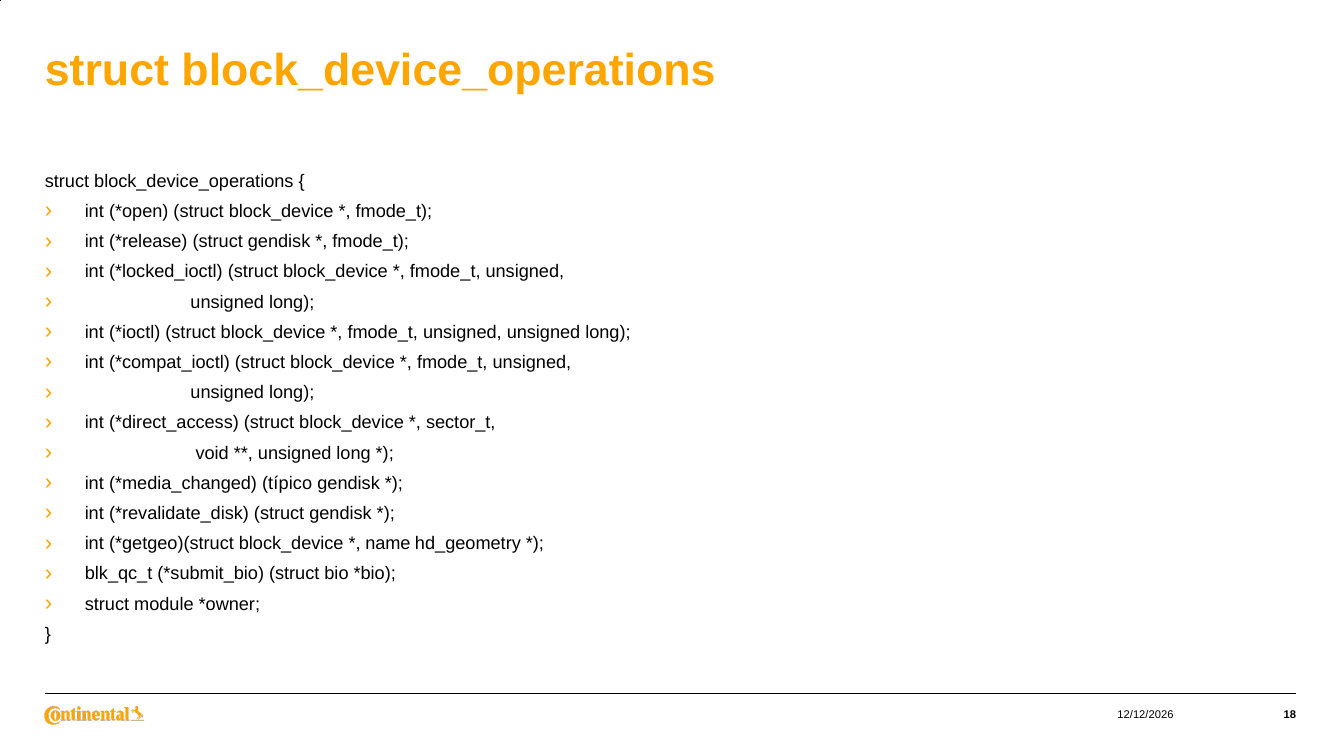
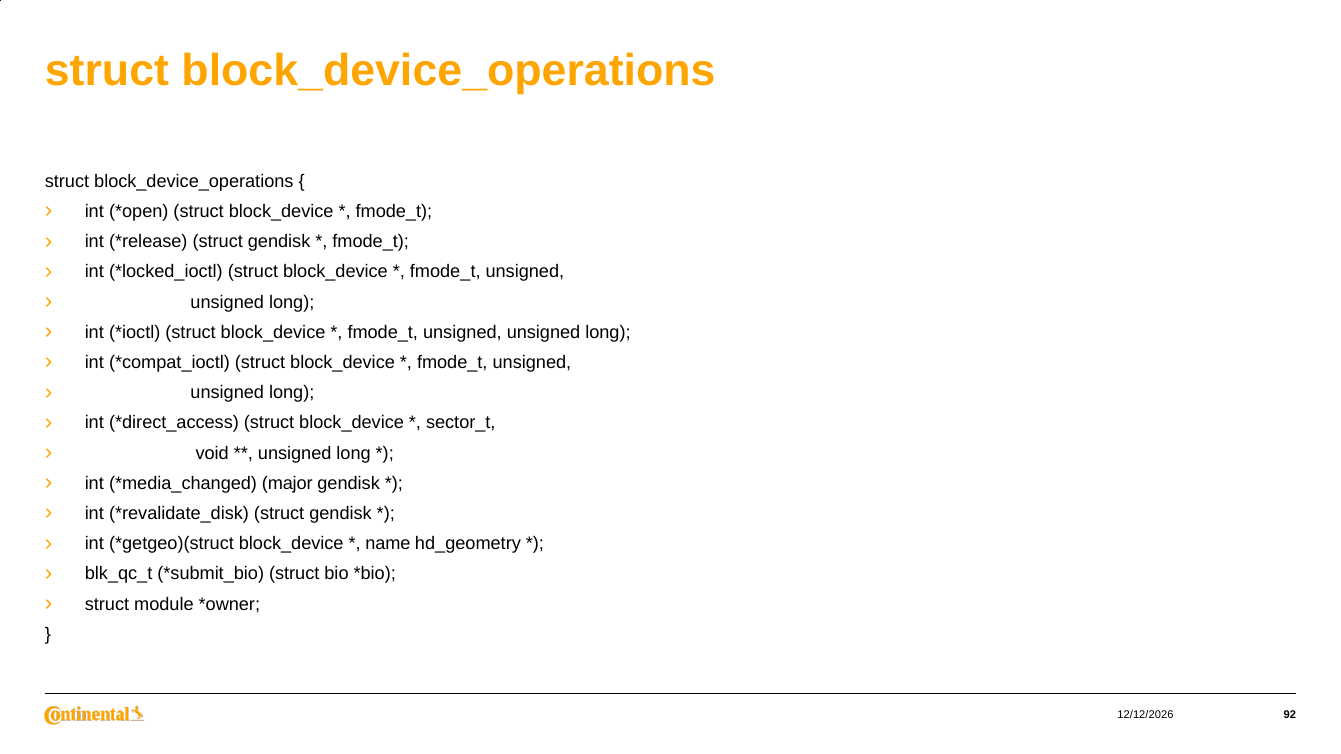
típico: típico -> major
18: 18 -> 92
